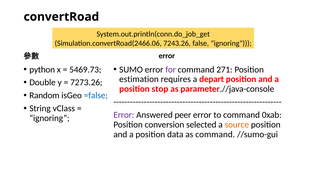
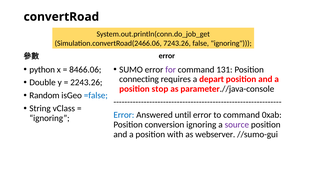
5469.73: 5469.73 -> 8466.06
271: 271 -> 131
estimation: estimation -> connecting
7273.26: 7273.26 -> 2243.26
Error at (124, 115) colour: purple -> blue
peer: peer -> until
conversion selected: selected -> ignoring
source colour: orange -> purple
data: data -> with
as command: command -> webserver
